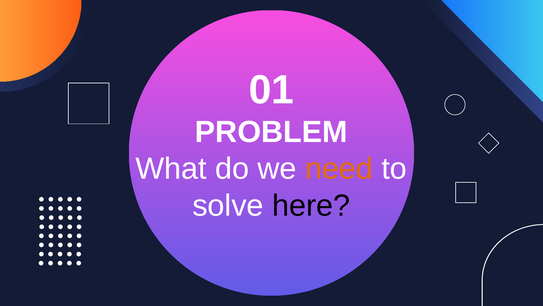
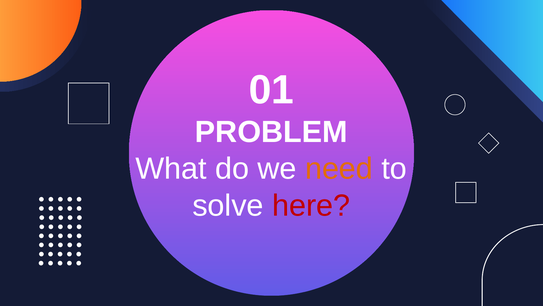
here colour: black -> red
